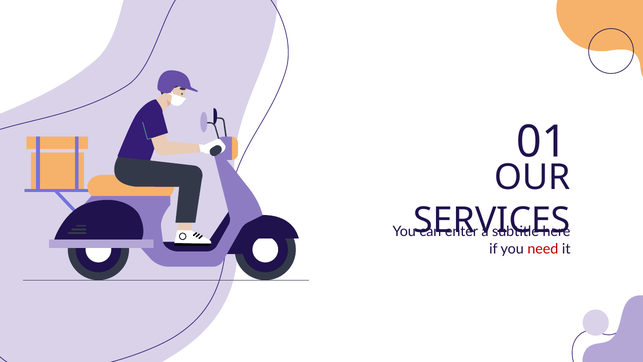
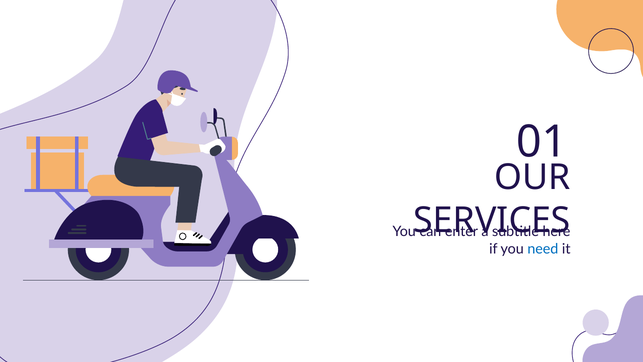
need colour: red -> blue
